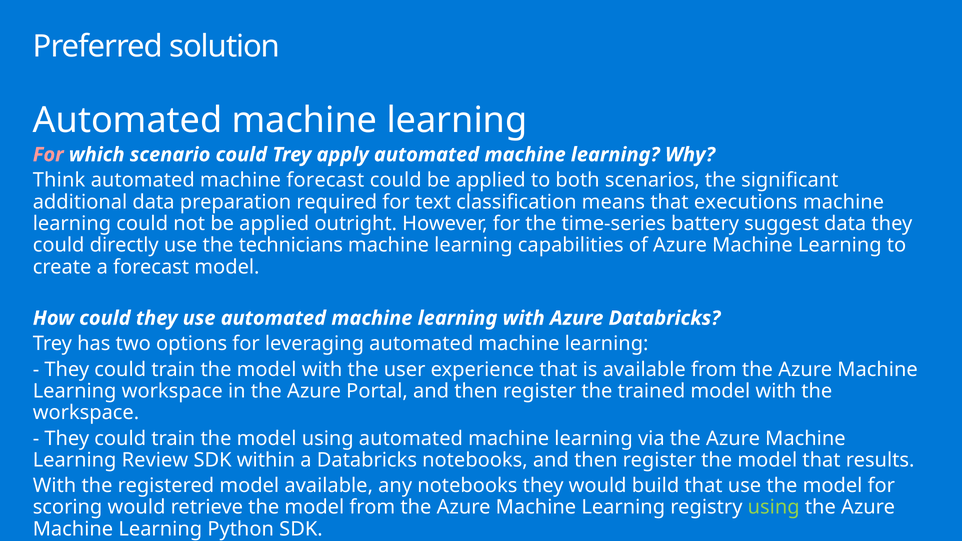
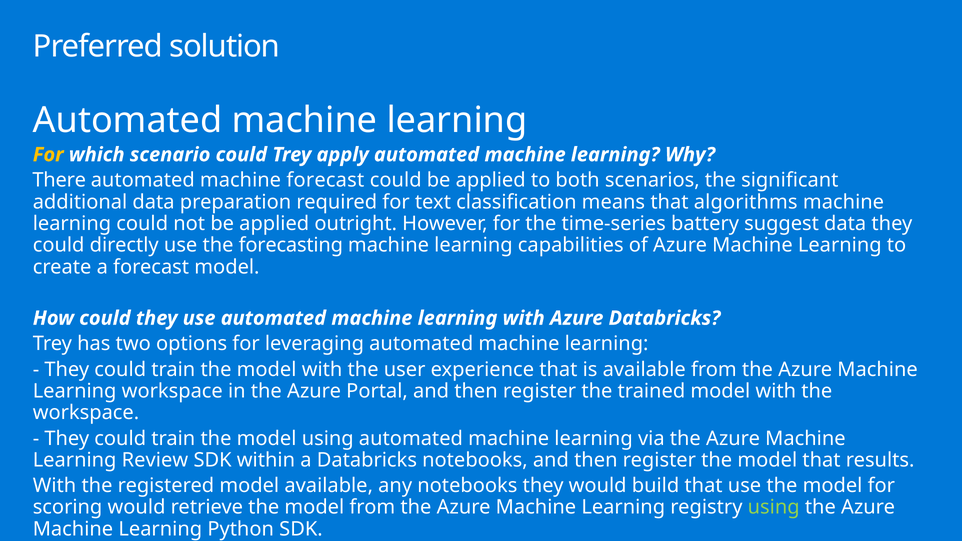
For at (48, 155) colour: pink -> yellow
Think: Think -> There
executions: executions -> algorithms
technicians: technicians -> forecasting
